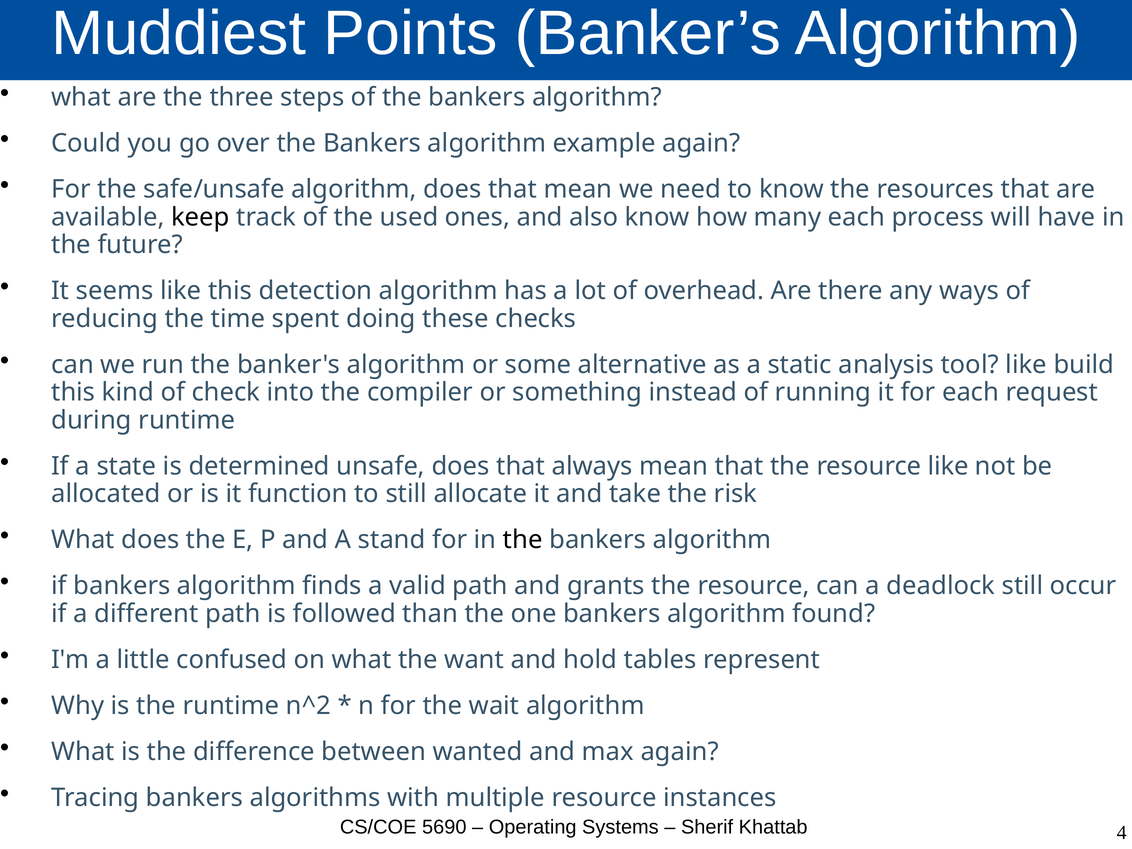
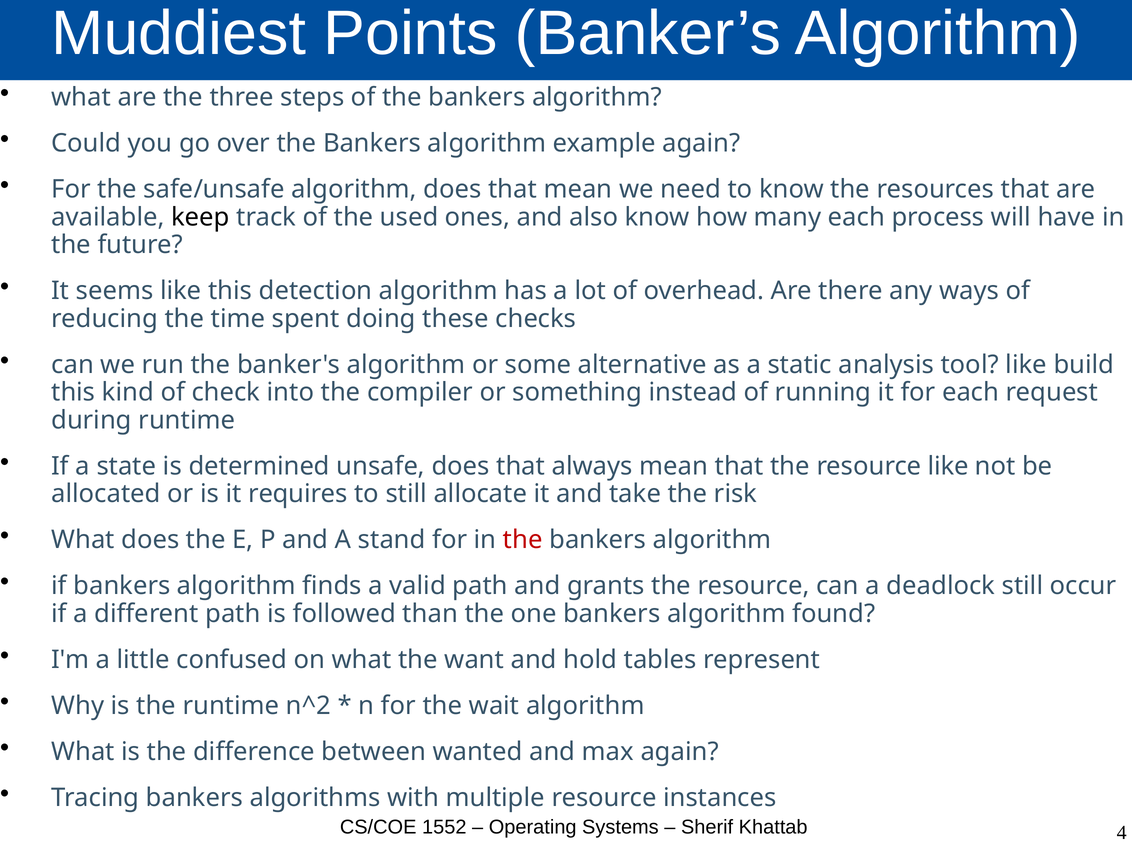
function: function -> requires
the at (523, 540) colour: black -> red
5690: 5690 -> 1552
